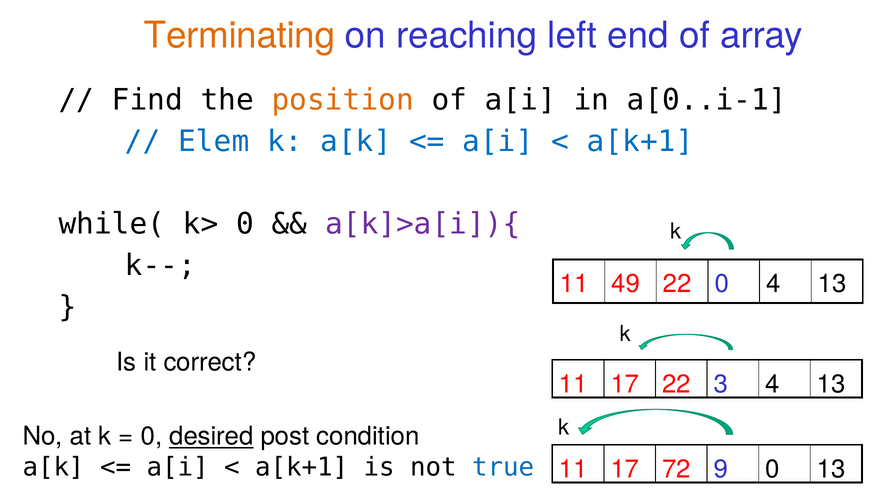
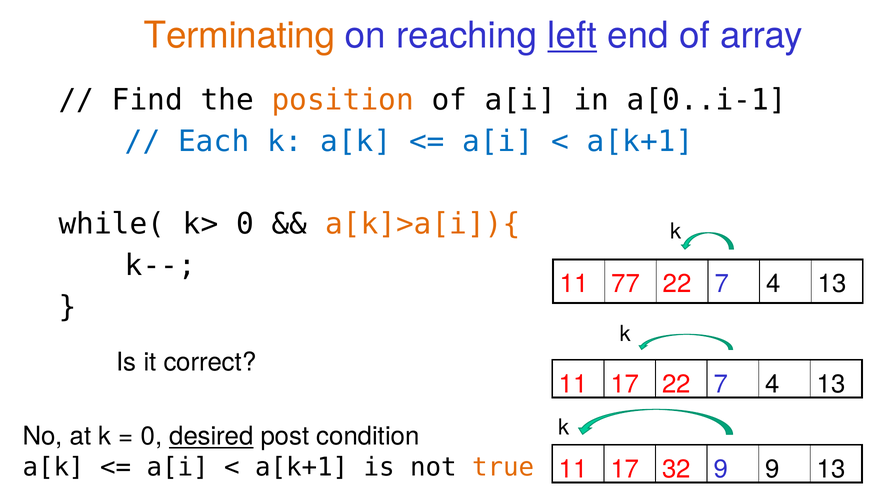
left underline: none -> present
Elem: Elem -> Each
a[k]>a[i]){ colour: purple -> orange
49: 49 -> 77
0 at (722, 284): 0 -> 7
17 22 3: 3 -> 7
true colour: blue -> orange
72: 72 -> 32
9 0: 0 -> 9
